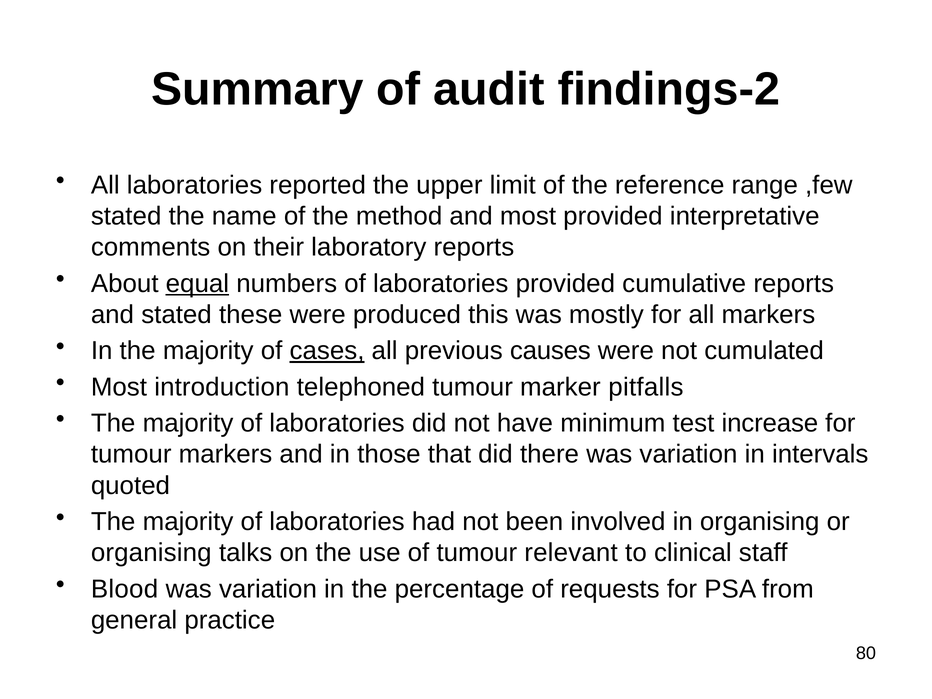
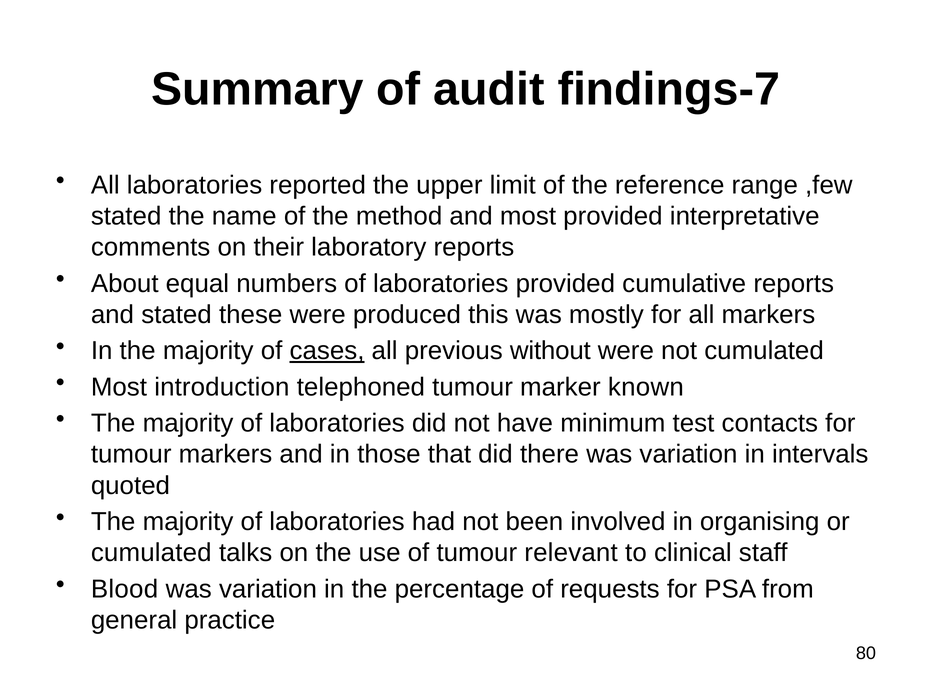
findings-2: findings-2 -> findings-7
equal underline: present -> none
causes: causes -> without
pitfalls: pitfalls -> known
increase: increase -> contacts
organising at (151, 553): organising -> cumulated
